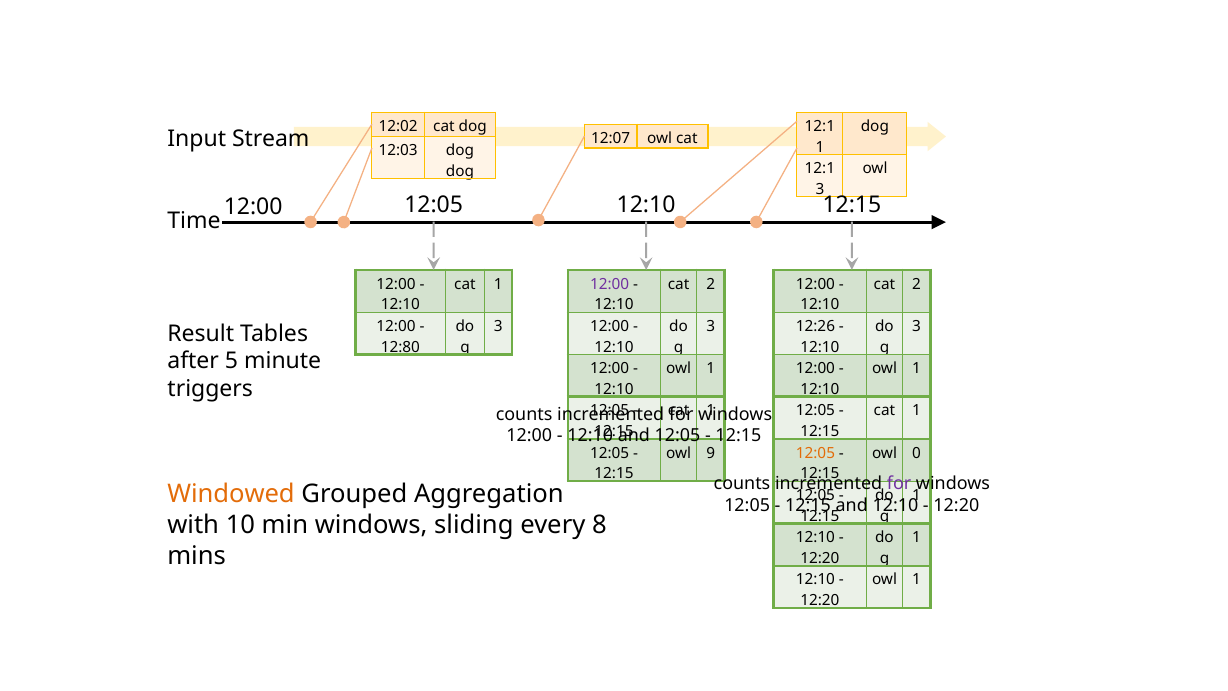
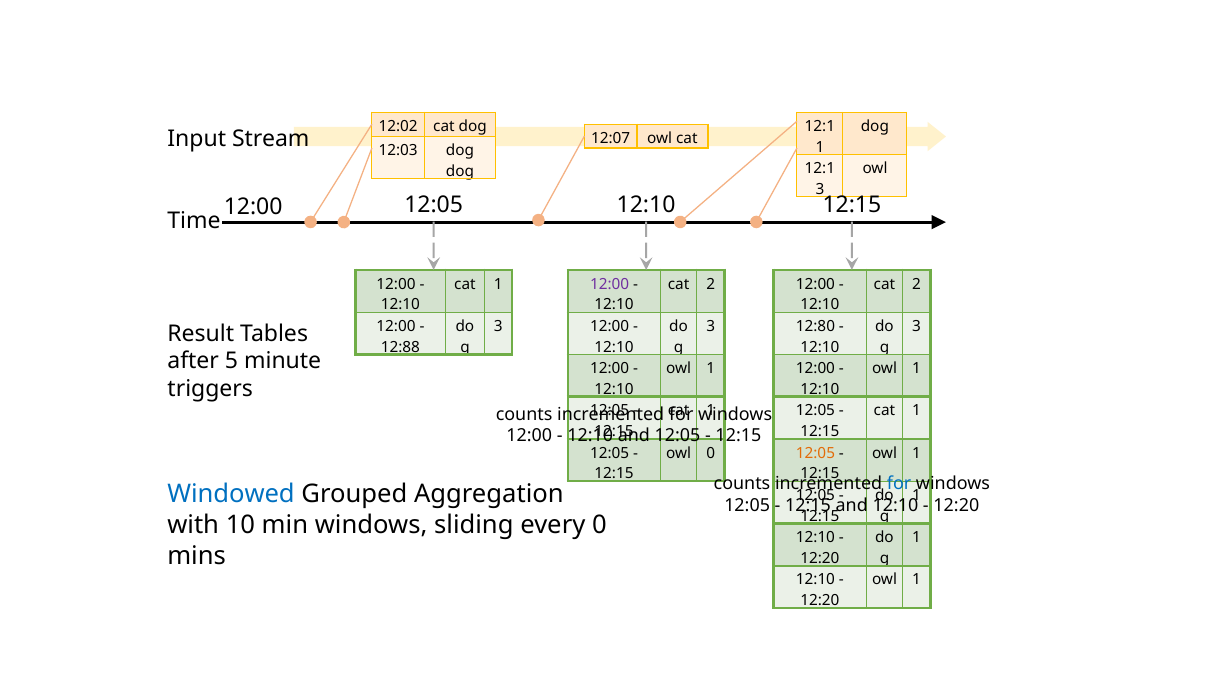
12:26: 12:26 -> 12:80
12:80: 12:80 -> 12:88
owl 9: 9 -> 0
0 at (916, 453): 0 -> 1
for at (899, 484) colour: purple -> blue
Windowed colour: orange -> blue
every 8: 8 -> 0
